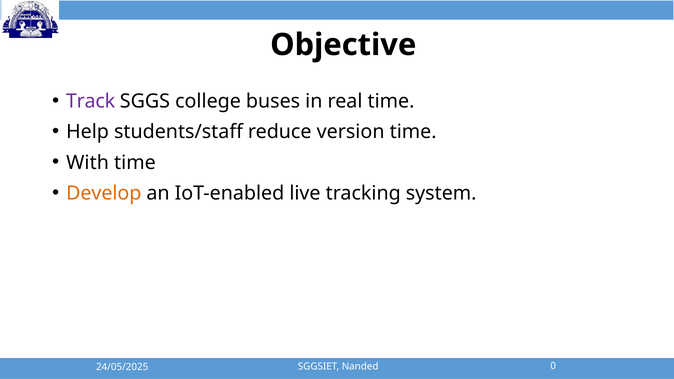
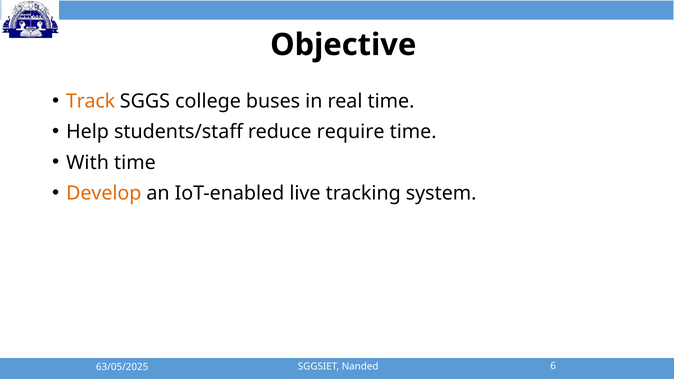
Track colour: purple -> orange
version: version -> require
24/05/2025: 24/05/2025 -> 63/05/2025
0: 0 -> 6
